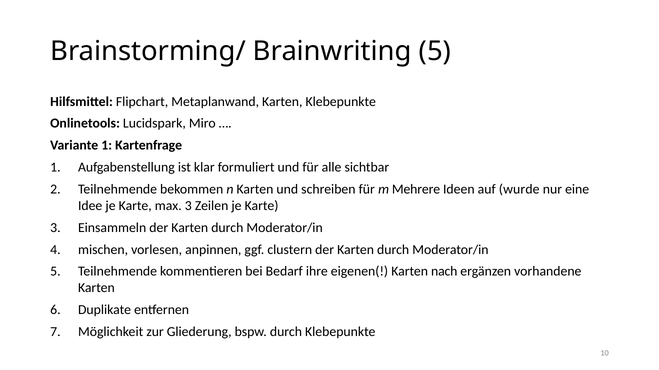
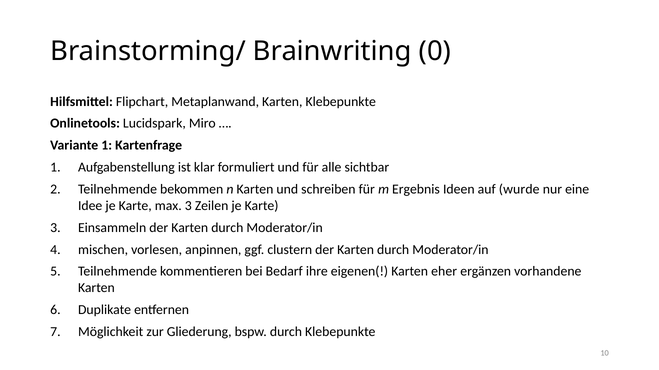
Brainwriting 5: 5 -> 0
Mehrere: Mehrere -> Ergebnis
nach: nach -> eher
